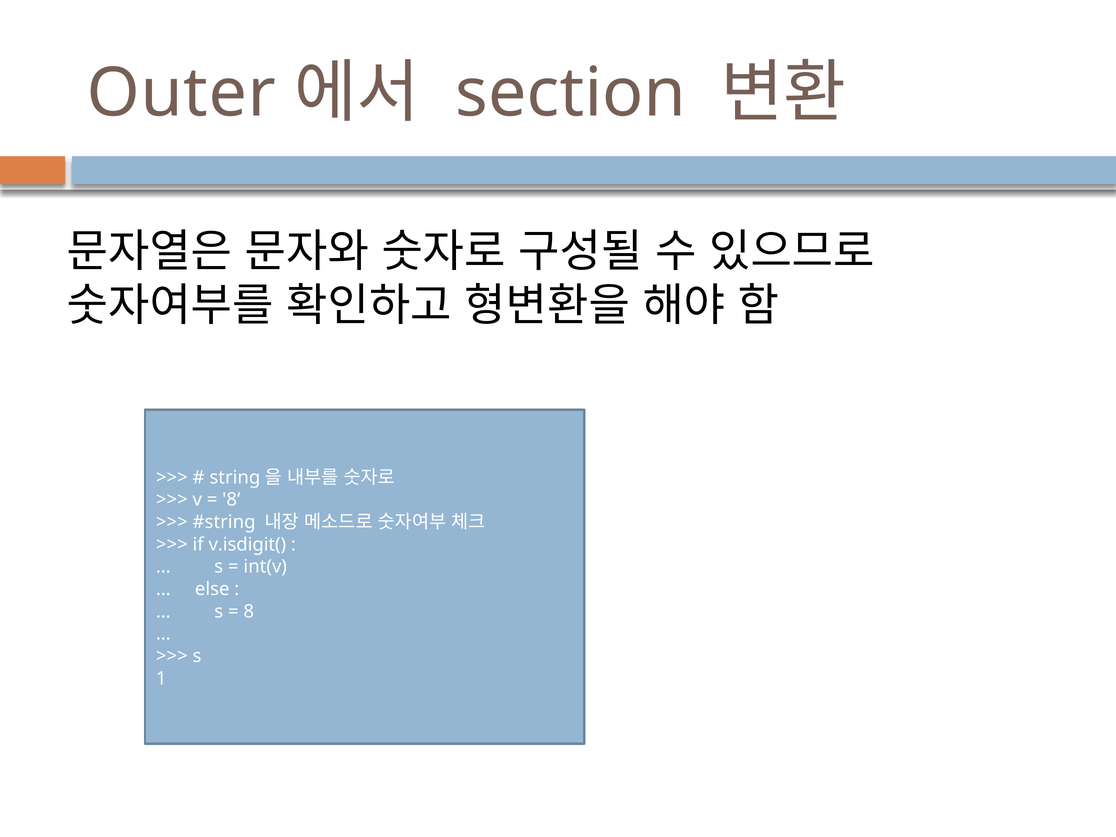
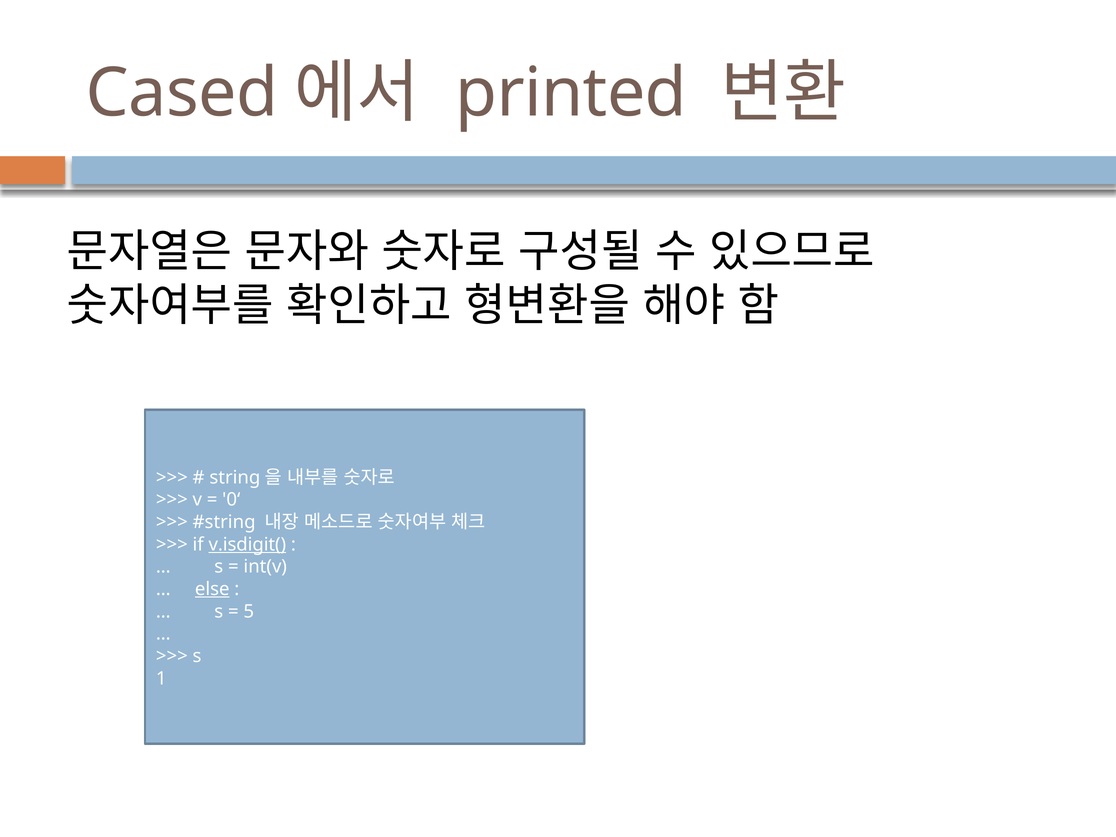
Outer: Outer -> Cased
section: section -> printed
8‘: 8‘ -> 0‘
v.isdigit( underline: none -> present
else underline: none -> present
8: 8 -> 5
